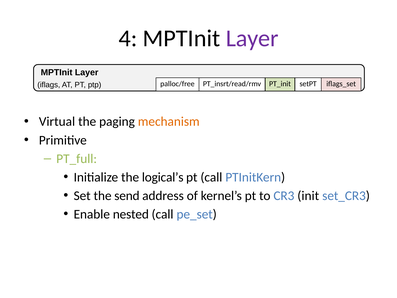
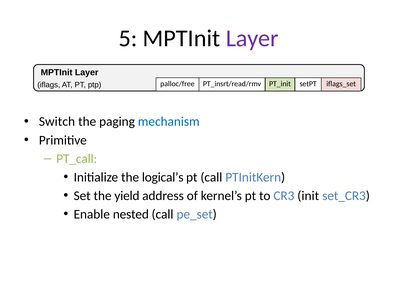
4: 4 -> 5
Virtual: Virtual -> Switch
mechanism colour: orange -> blue
PT_full: PT_full -> PT_call
send: send -> yield
